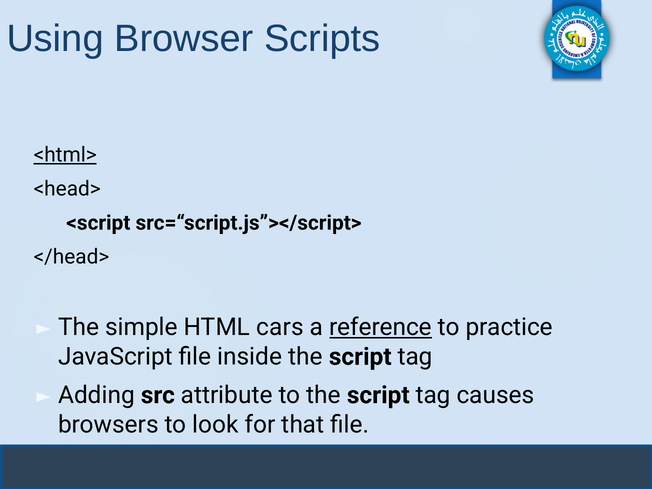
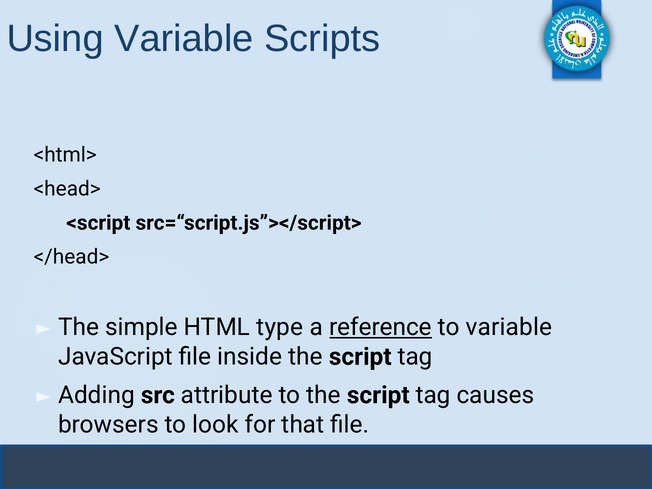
Using Browser: Browser -> Variable
<html> underline: present -> none
cars: cars -> type
to practice: practice -> variable
